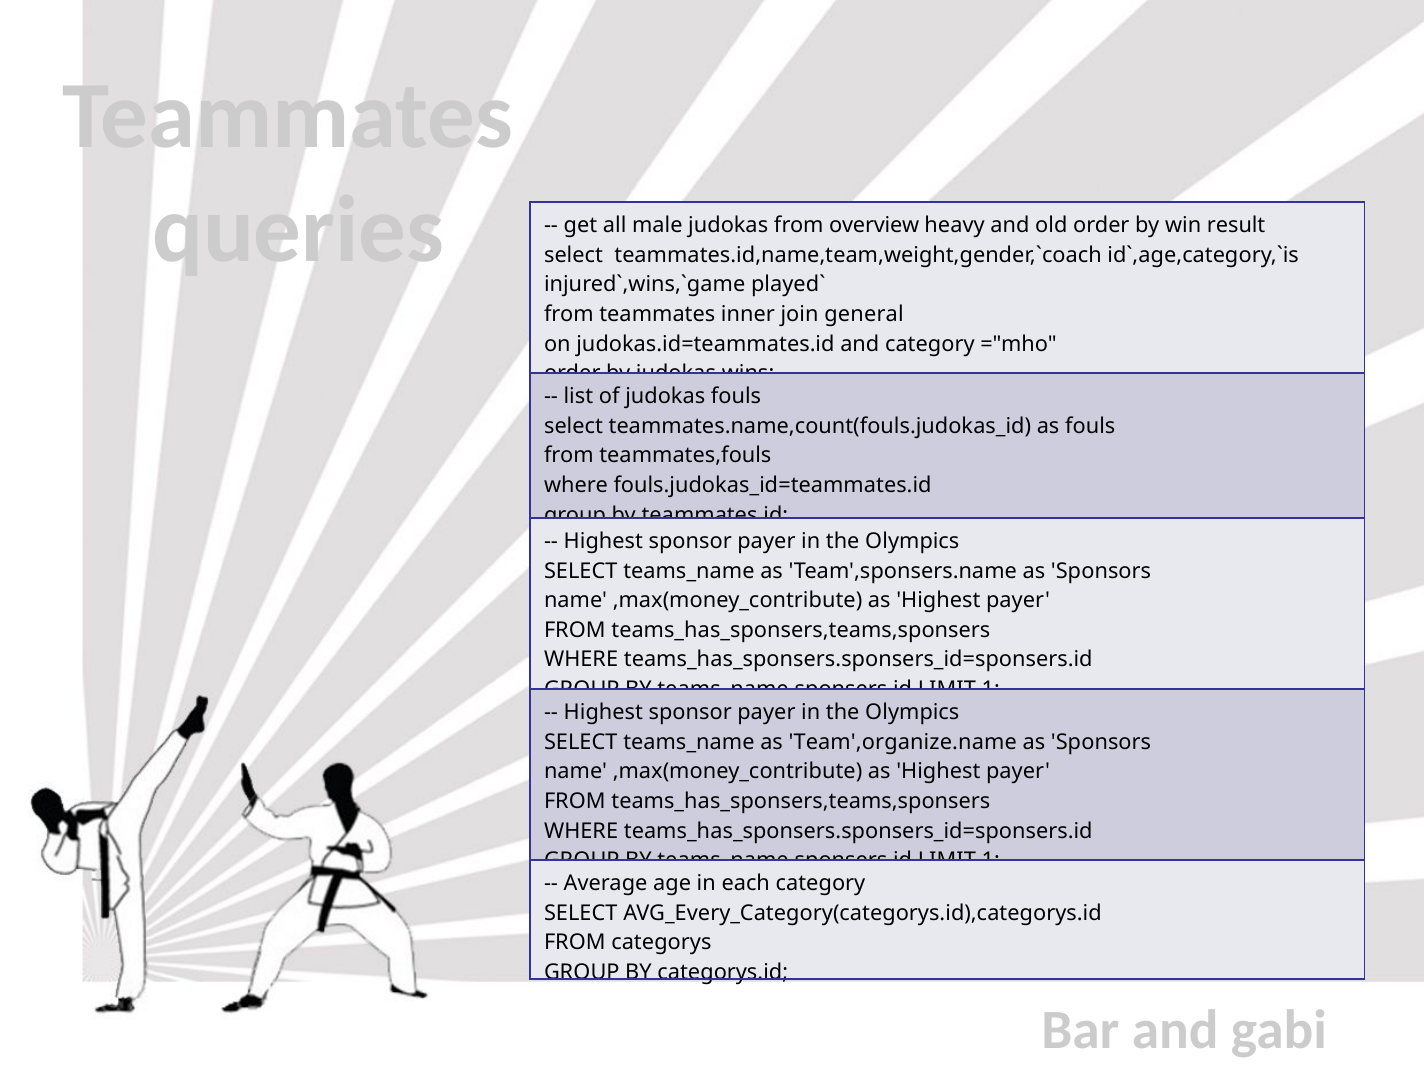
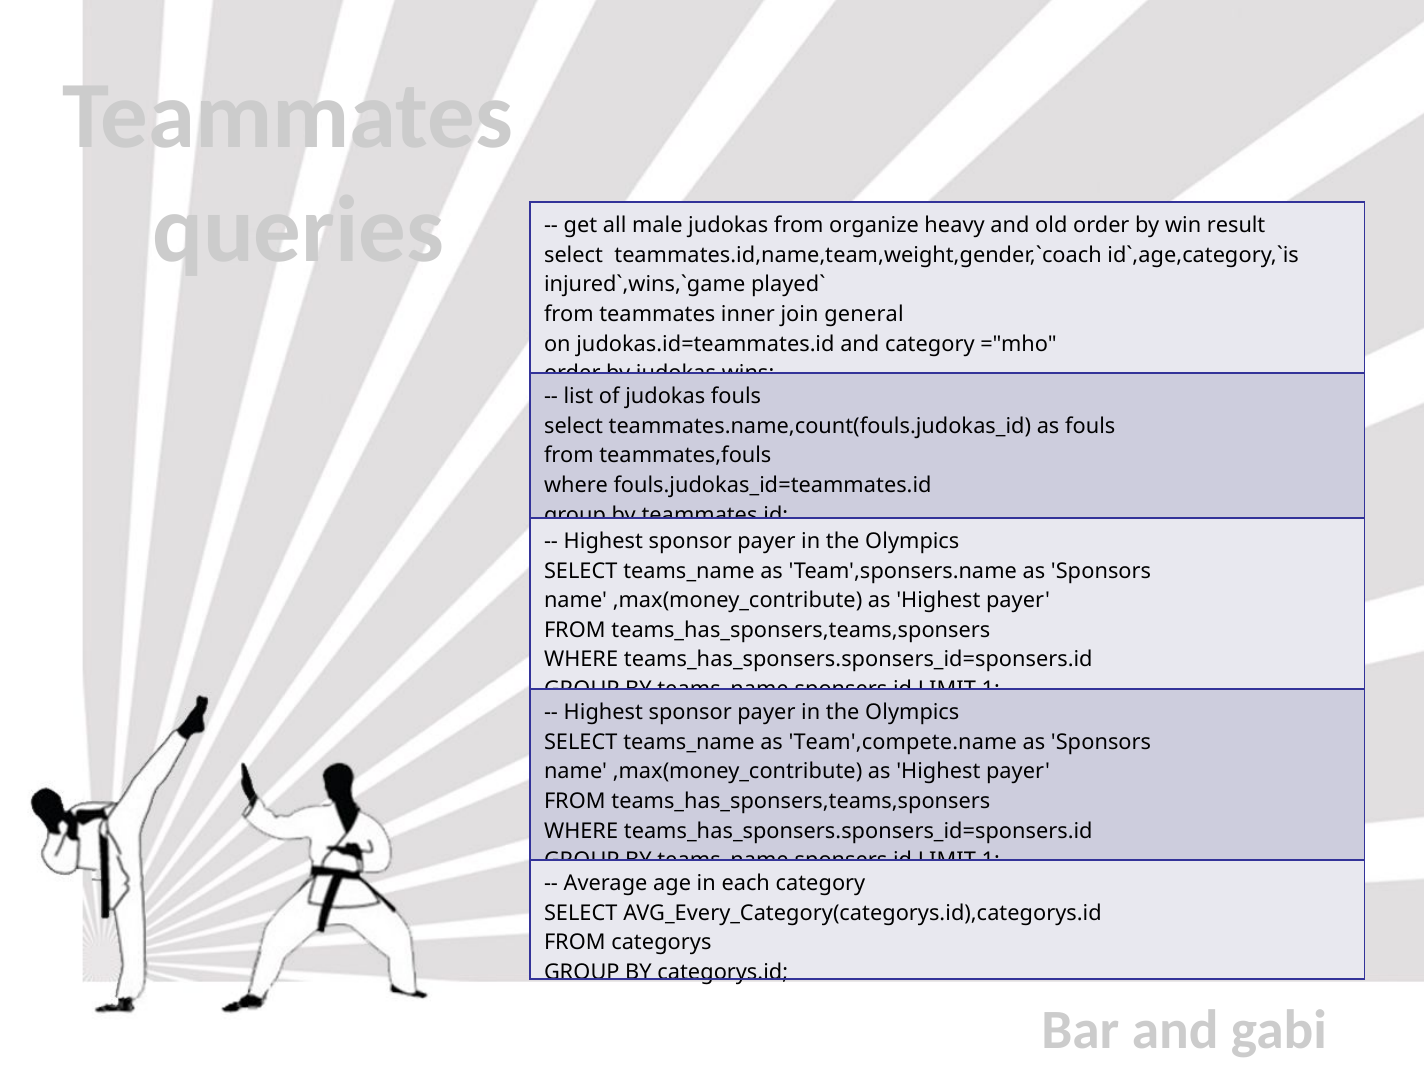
overview: overview -> organize
Team',organize.name: Team',organize.name -> Team',compete.name
